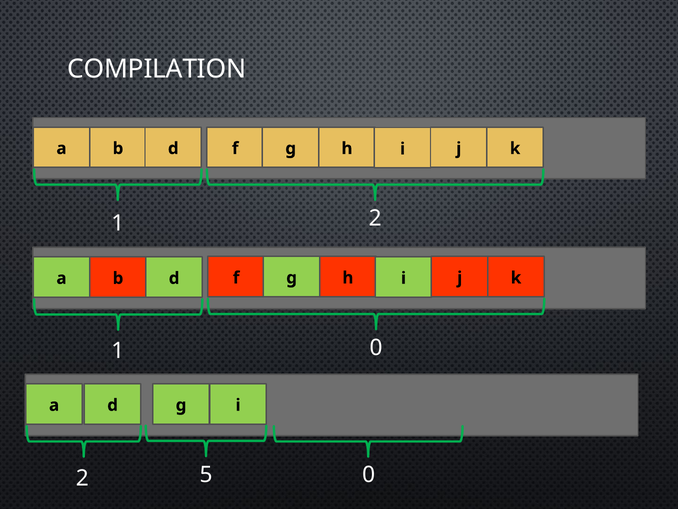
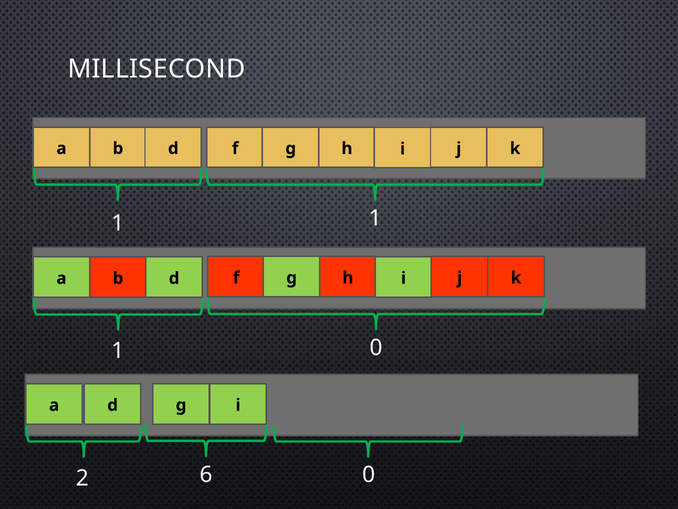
COMPILATION: COMPILATION -> MILLISECOND
1 2: 2 -> 1
5: 5 -> 6
